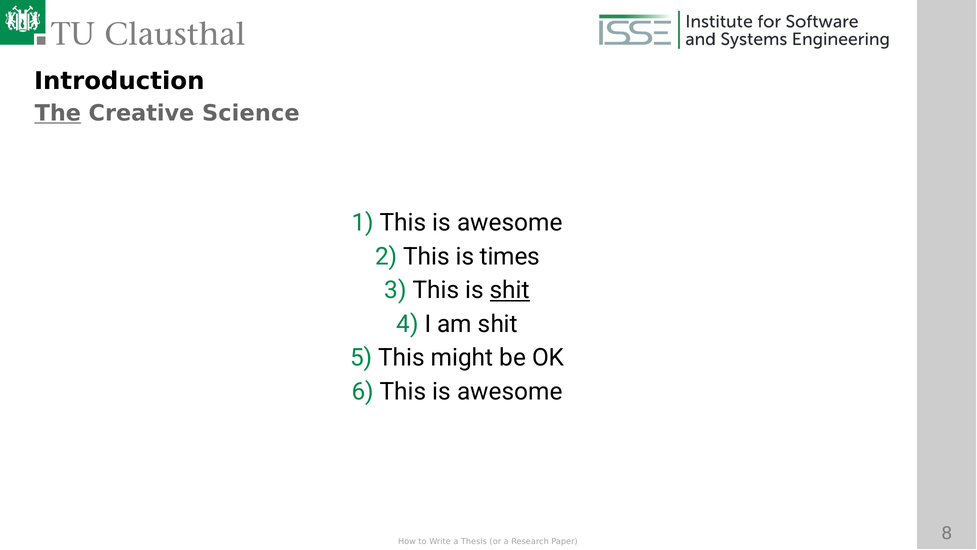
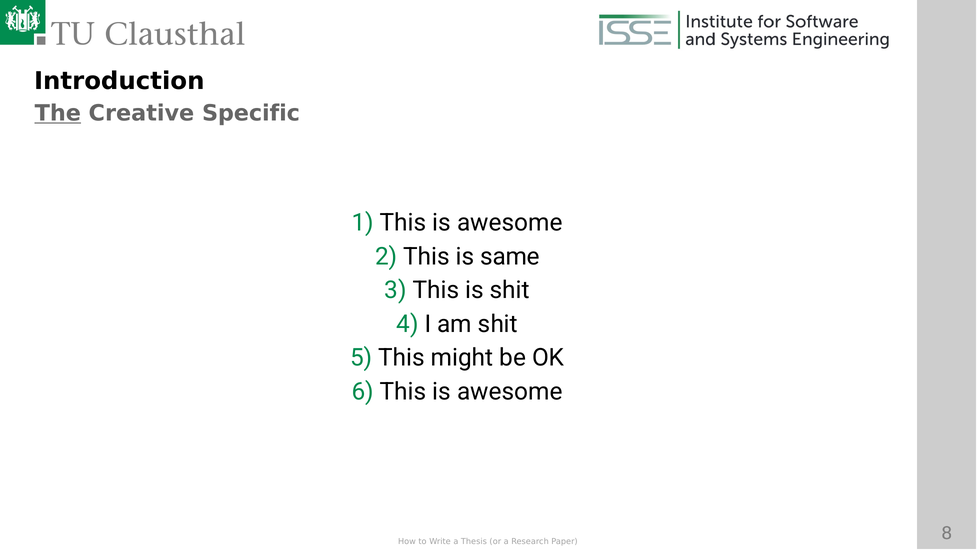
Science: Science -> Specific
times: times -> same
shit at (510, 290) underline: present -> none
